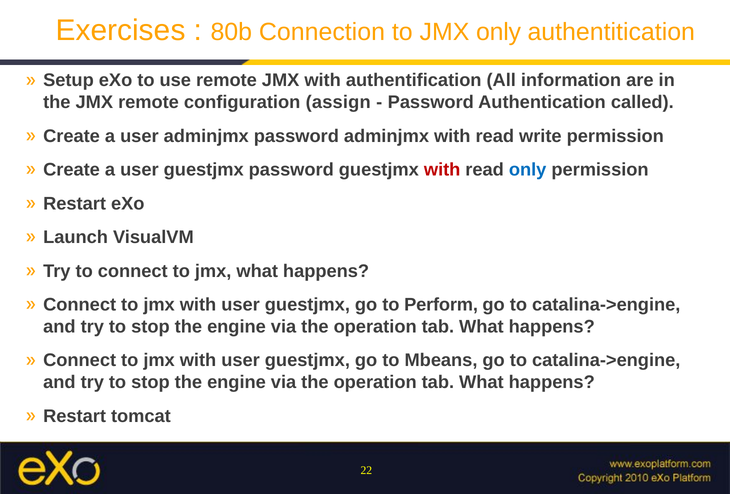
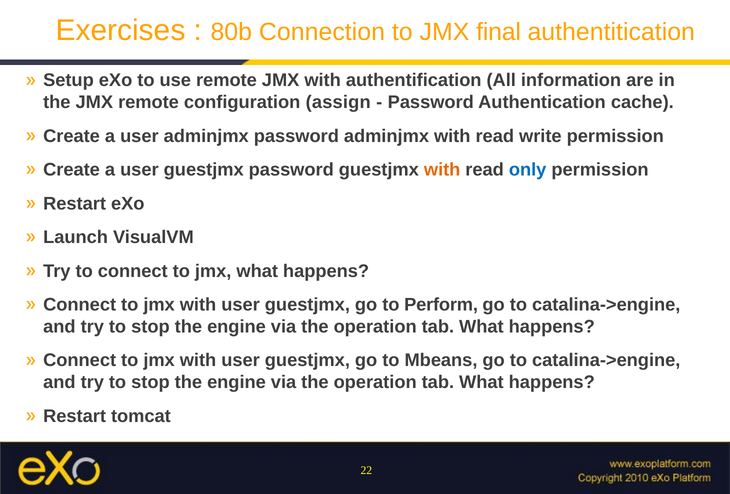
JMX only: only -> final
called: called -> cache
with at (442, 170) colour: red -> orange
